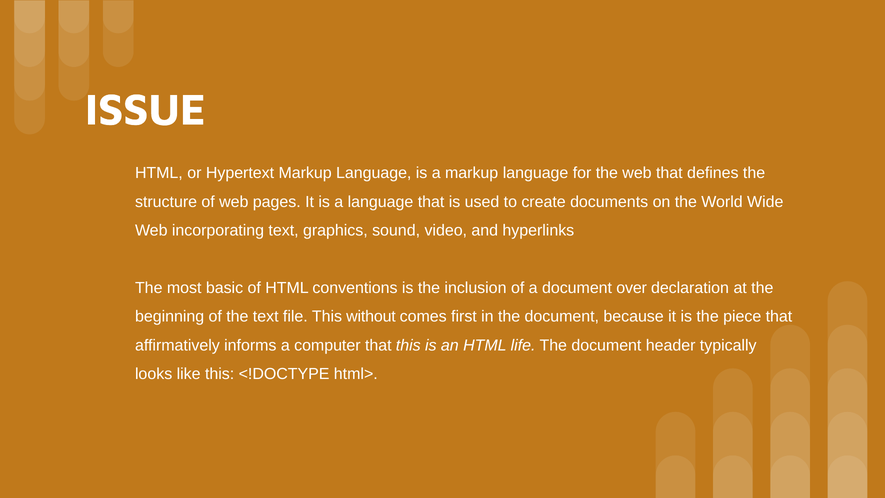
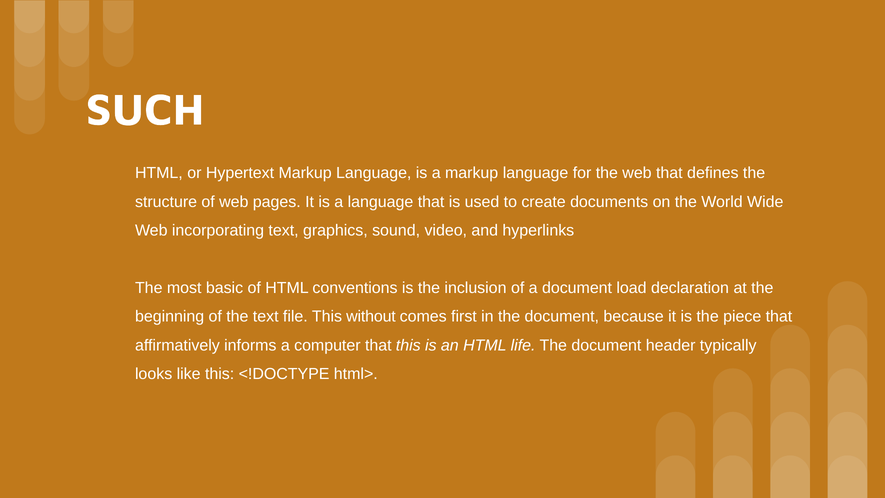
ISSUE: ISSUE -> SUCH
over: over -> load
